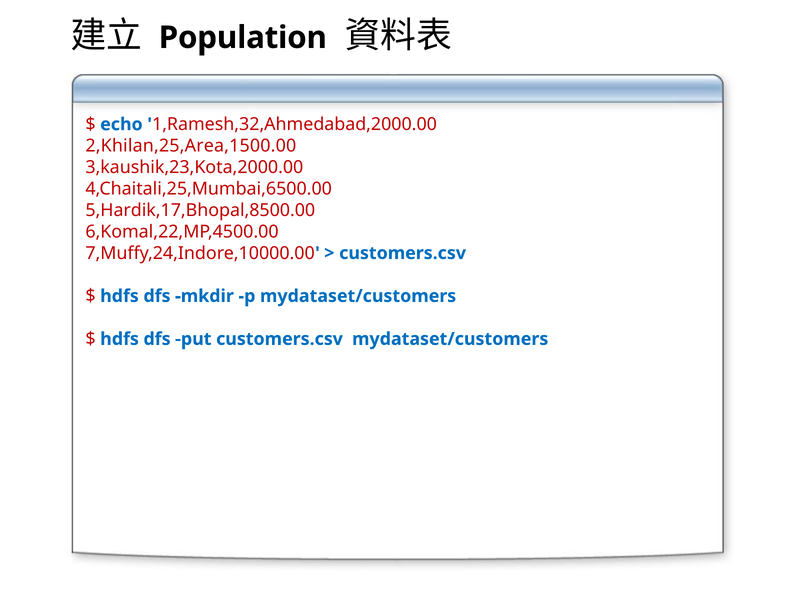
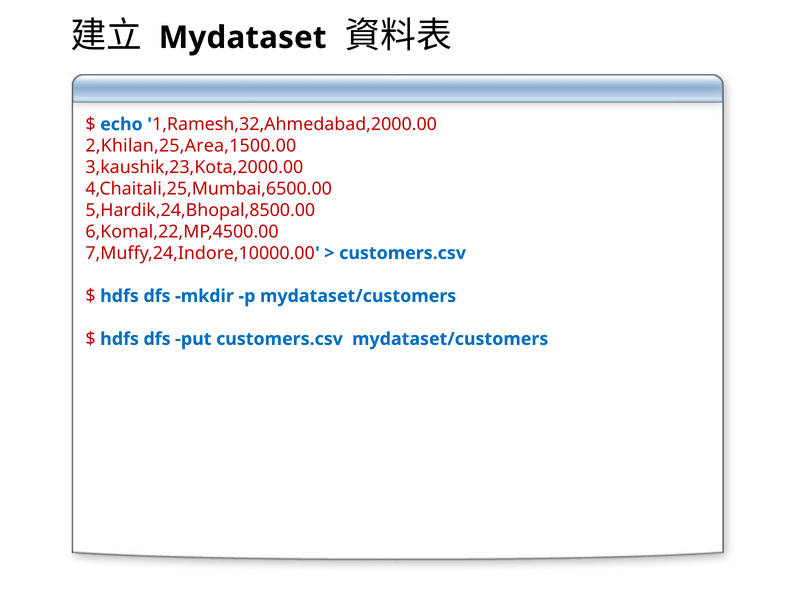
Population: Population -> Mydataset
5,Hardik,17,Bhopal,8500.00: 5,Hardik,17,Bhopal,8500.00 -> 5,Hardik,24,Bhopal,8500.00
